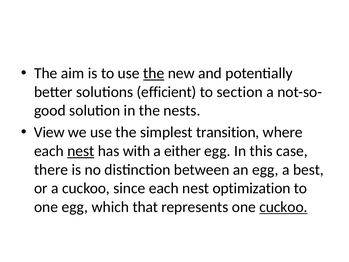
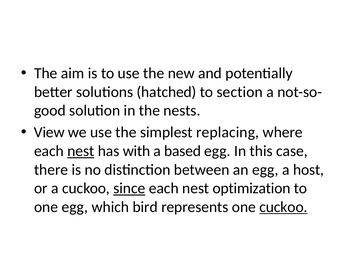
the at (154, 73) underline: present -> none
efficient: efficient -> hatched
transition: transition -> replacing
either: either -> based
best: best -> host
since underline: none -> present
that: that -> bird
